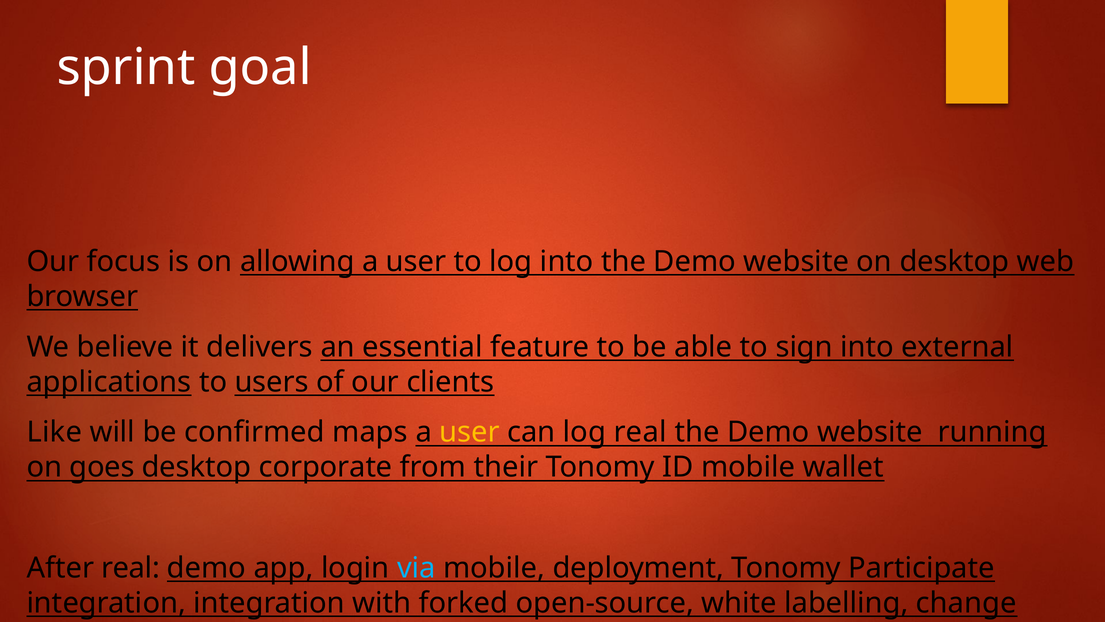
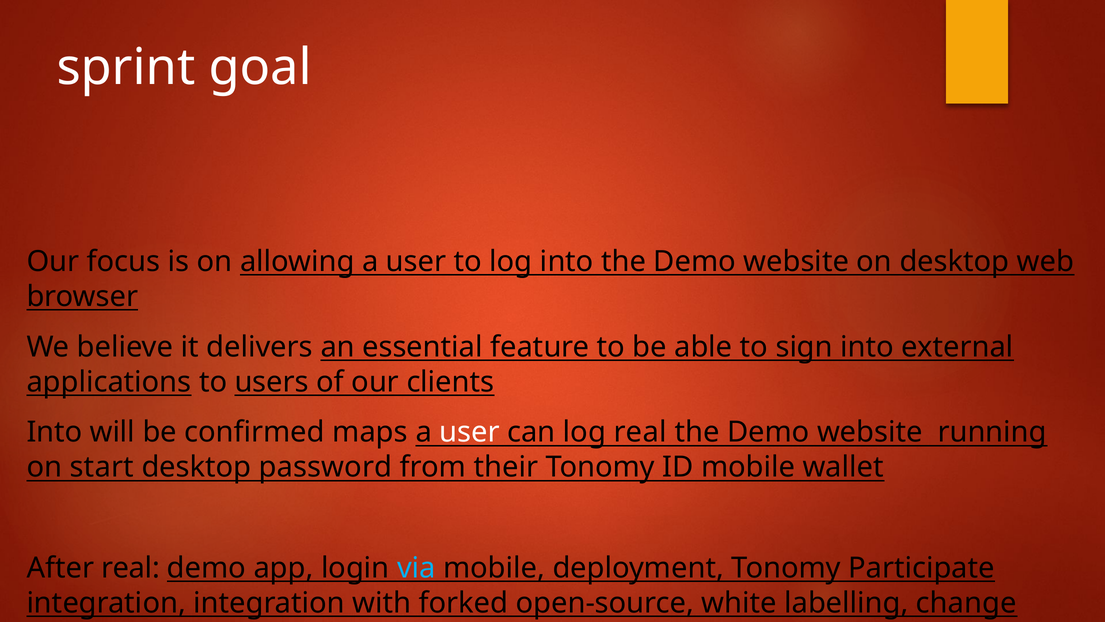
Like at (54, 432): Like -> Into
user at (470, 432) colour: yellow -> white
goes: goes -> start
desktop corporate: corporate -> password
